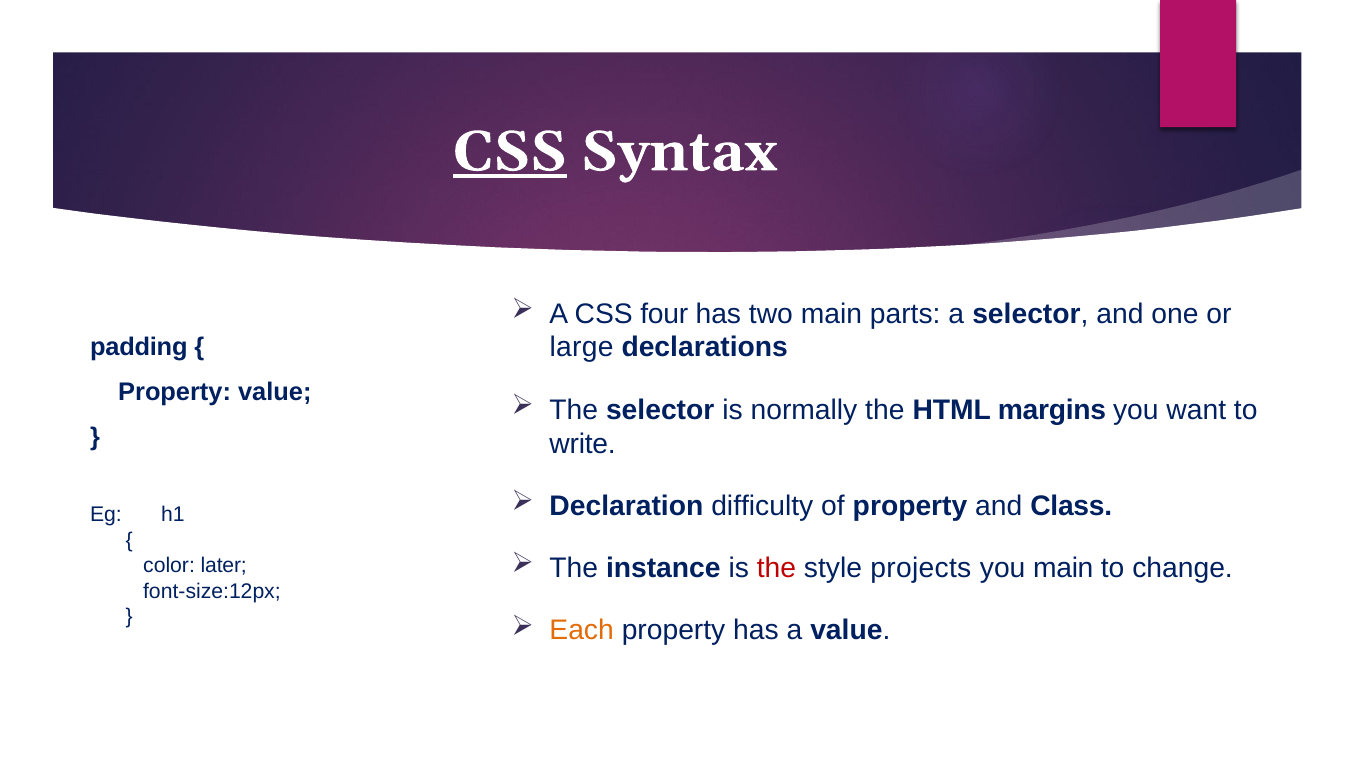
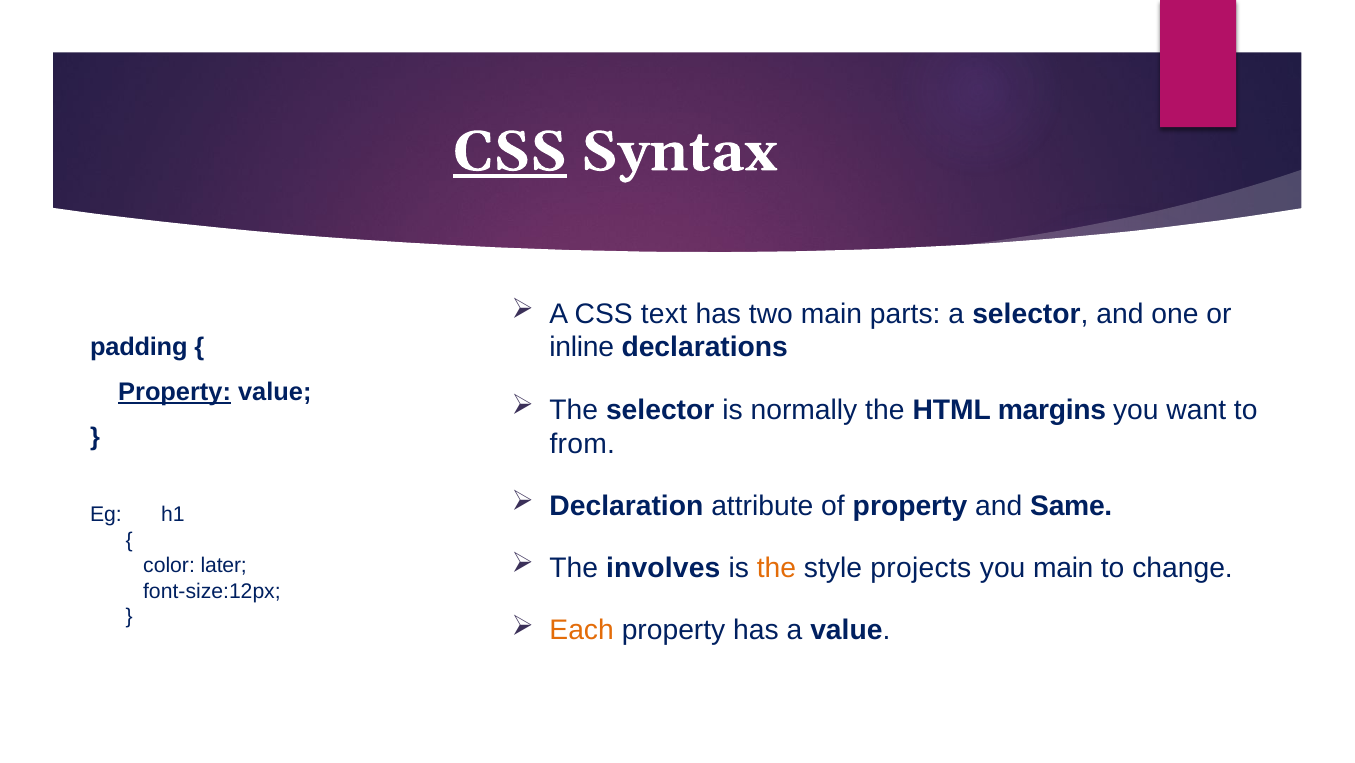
four: four -> text
large: large -> inline
Property at (175, 392) underline: none -> present
write: write -> from
difficulty: difficulty -> attribute
Class: Class -> Same
instance: instance -> involves
the at (776, 568) colour: red -> orange
